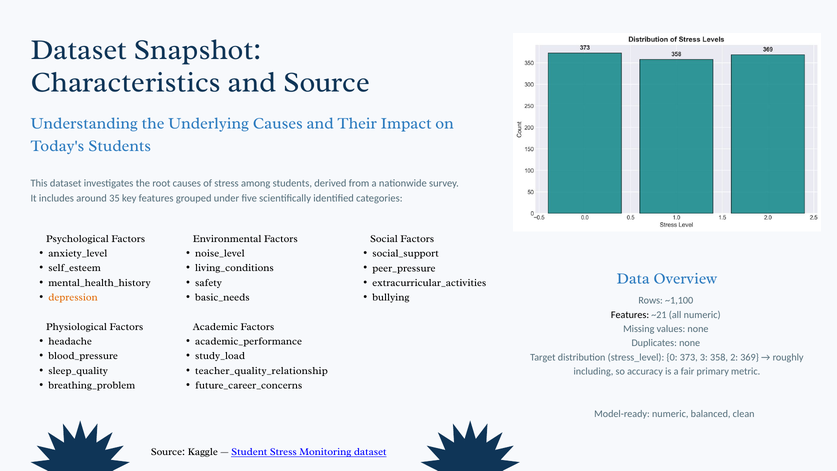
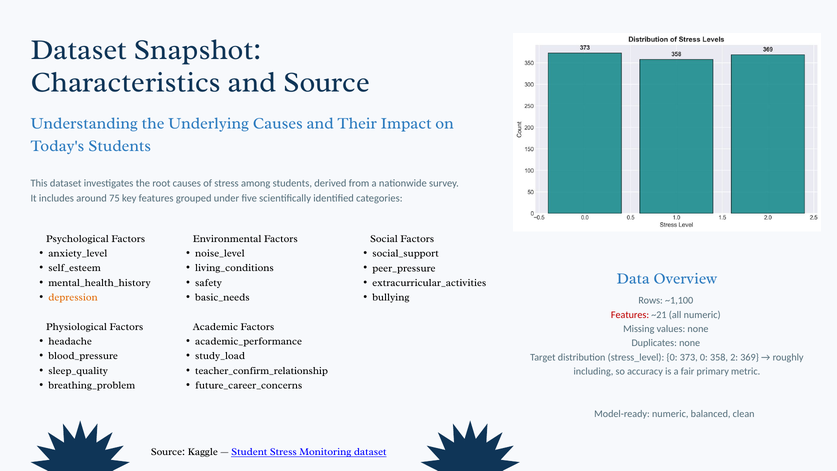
35: 35 -> 75
Features at (630, 315) colour: black -> red
373 3: 3 -> 0
teacher_quality_relationship: teacher_quality_relationship -> teacher_confirm_relationship
